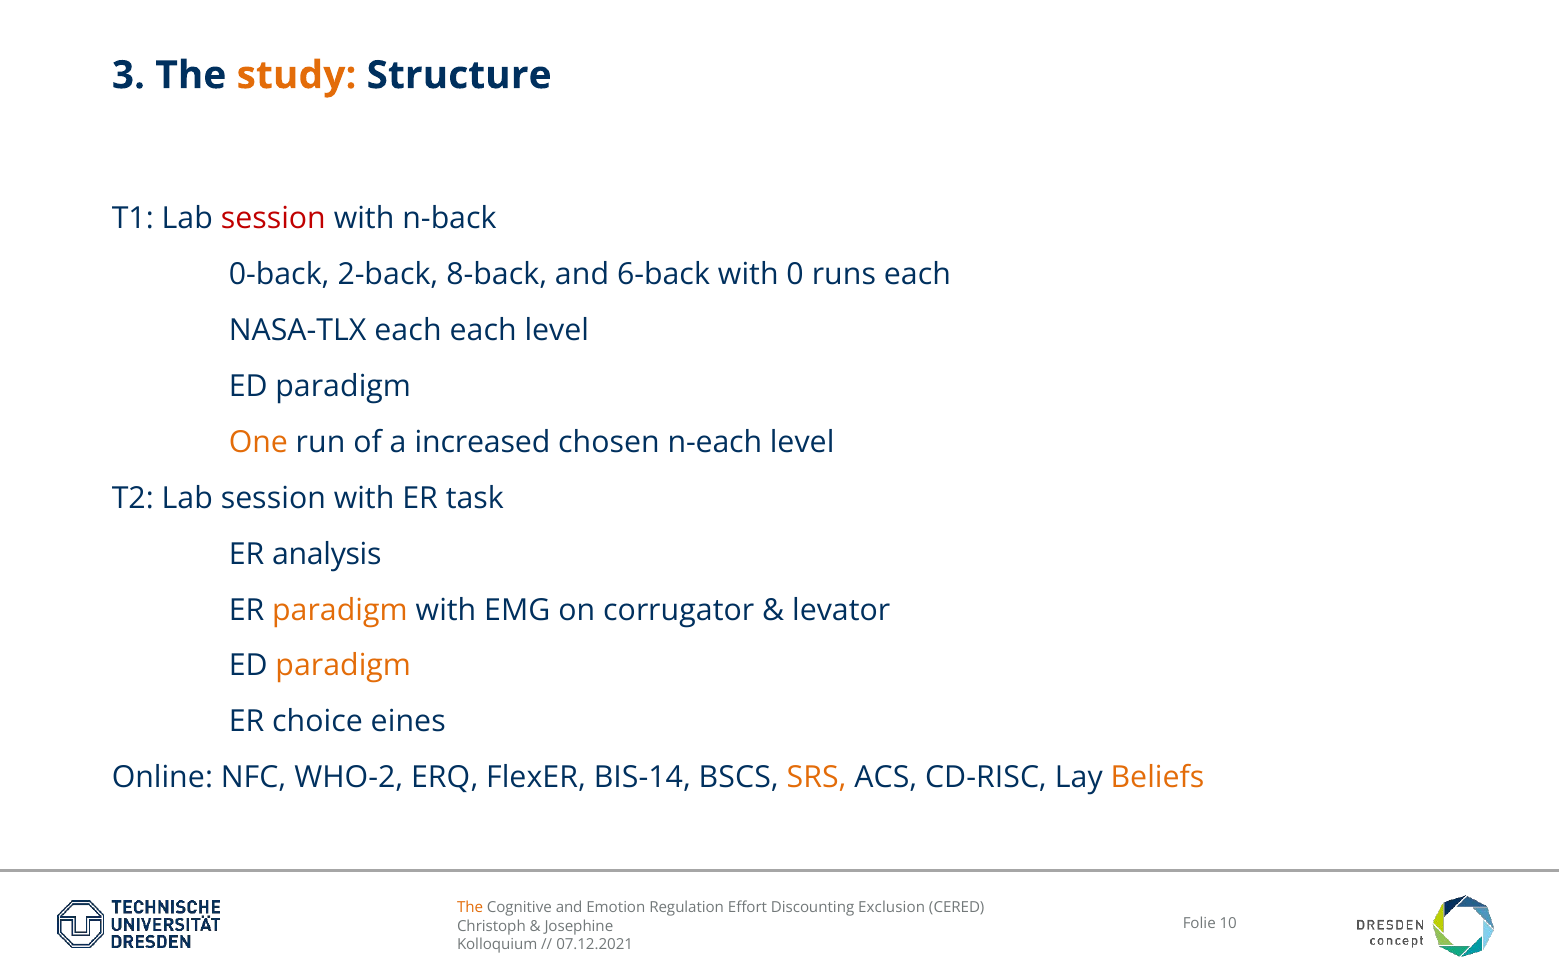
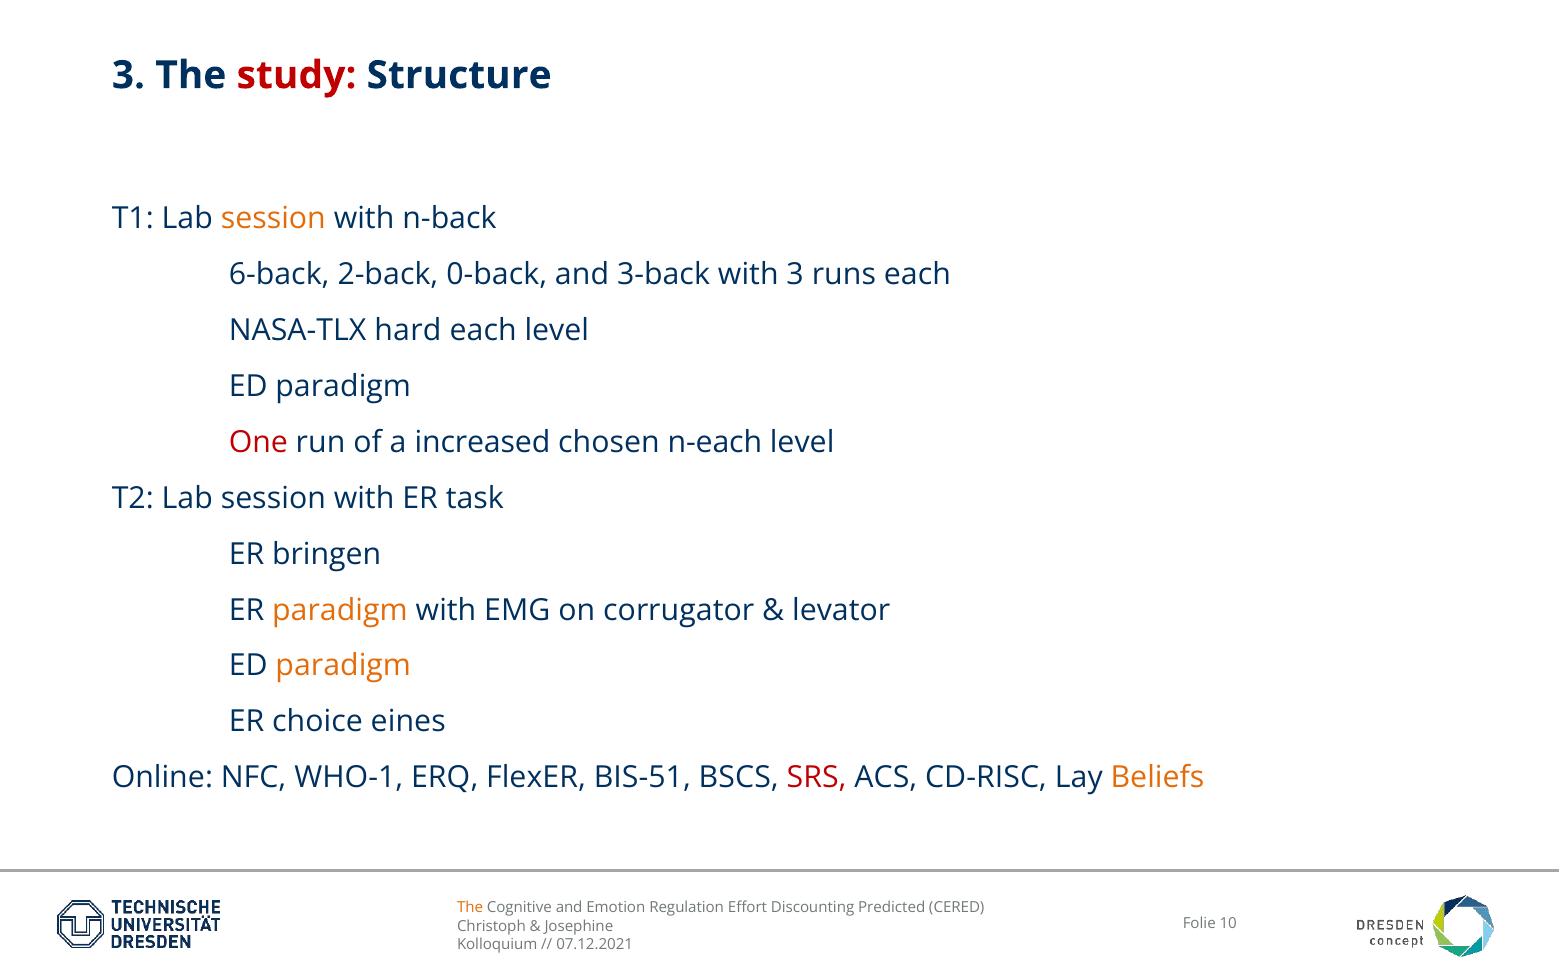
study colour: orange -> red
session at (273, 218) colour: red -> orange
0-back: 0-back -> 6-back
8-back: 8-back -> 0-back
6-back: 6-back -> 3-back
with 0: 0 -> 3
NASA-TLX each: each -> hard
One colour: orange -> red
analysis: analysis -> bringen
WHO-2: WHO-2 -> WHO-1
BIS-14: BIS-14 -> BIS-51
SRS colour: orange -> red
Exclusion: Exclusion -> Predicted
